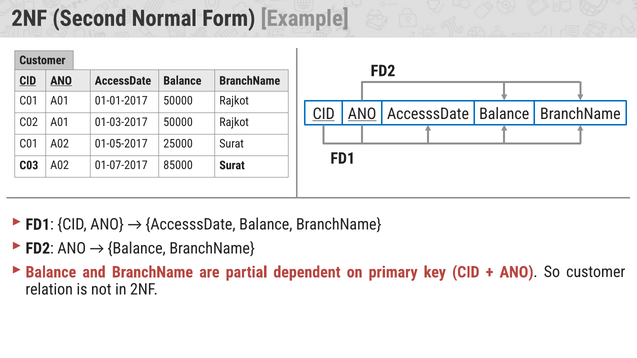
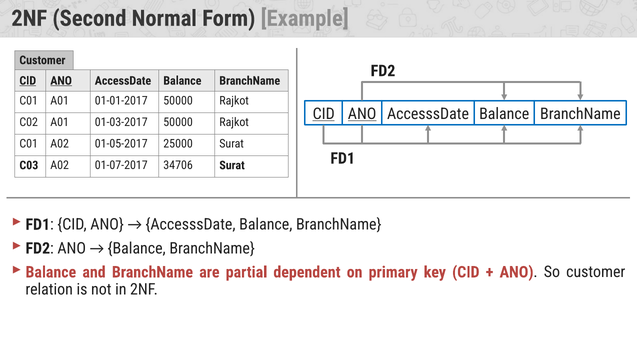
85000: 85000 -> 34706
